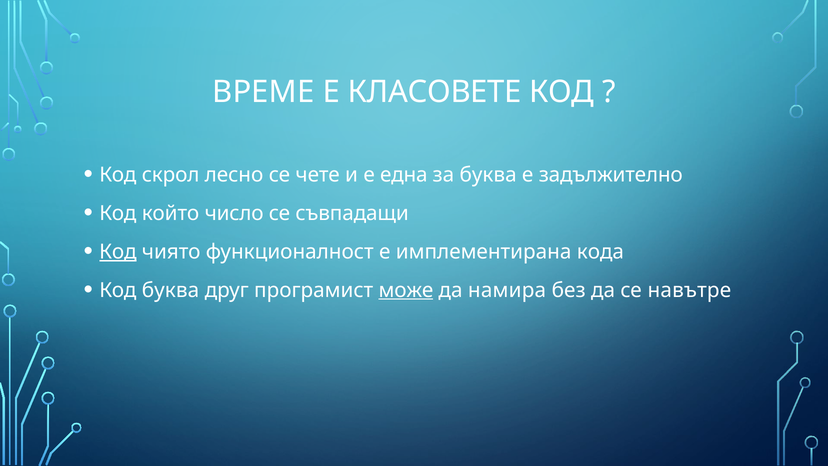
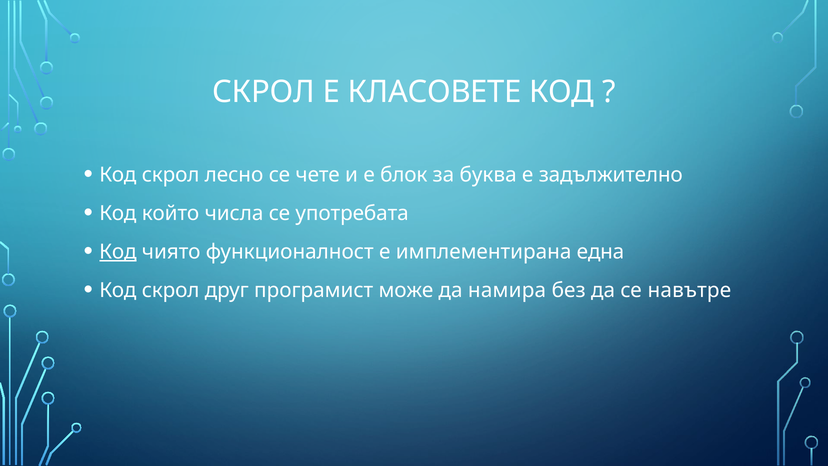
ВРЕМЕ at (263, 92): ВРЕМЕ -> СКРОЛ
една: една -> блок
число: число -> числа
съвпадащи: съвпадащи -> употребата
кода: кода -> една
буква at (171, 290): буква -> скрол
може underline: present -> none
